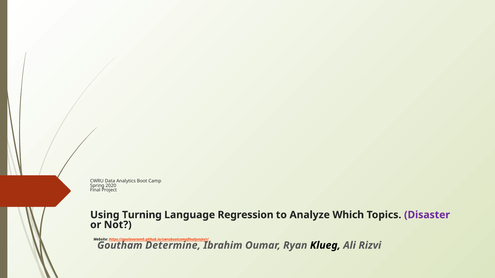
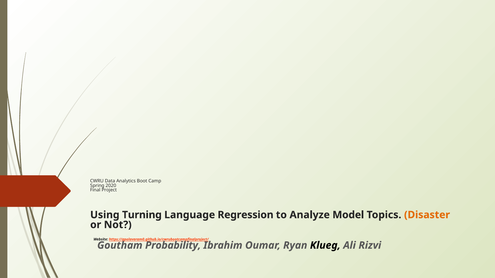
Which: Which -> Model
Disaster colour: purple -> orange
Determine: Determine -> Probability
